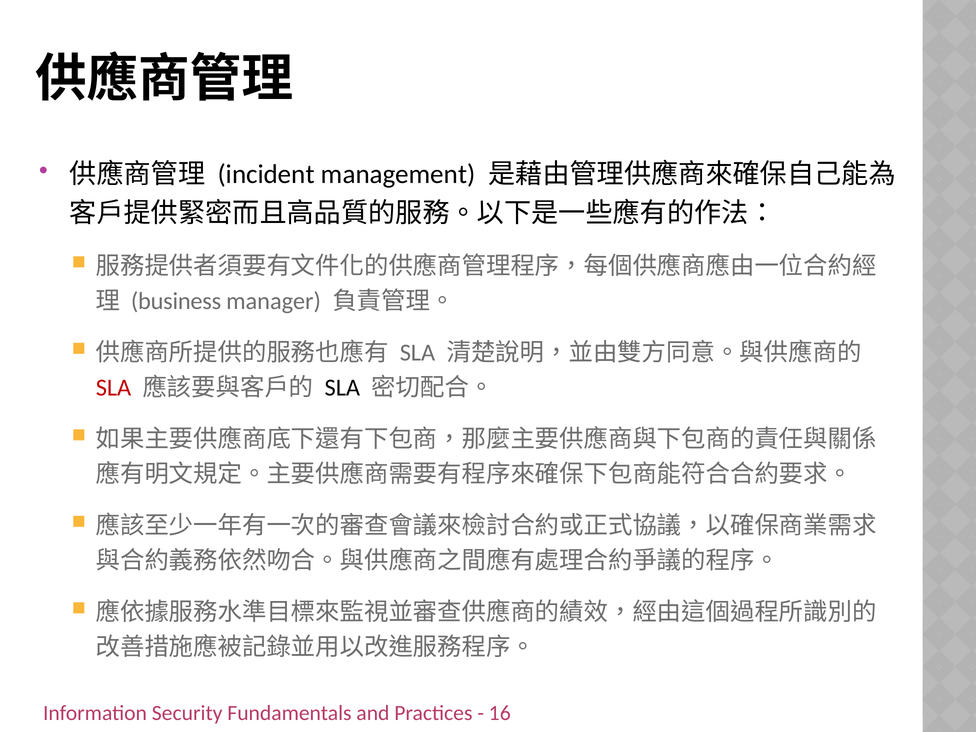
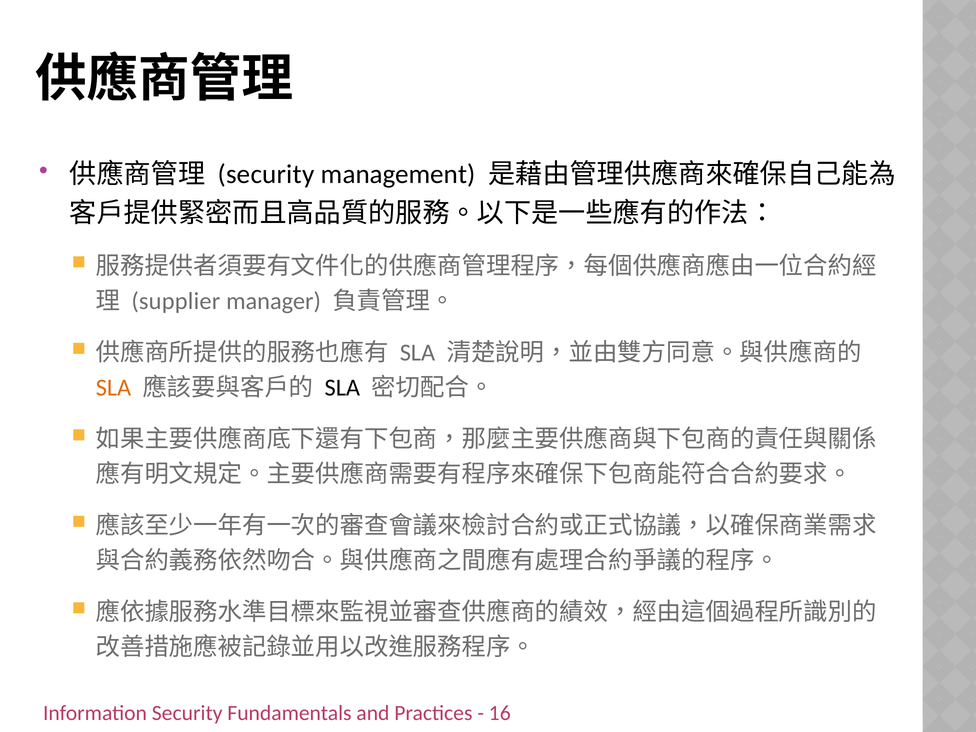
incident at (266, 174): incident -> security
business: business -> supplier
SLA at (113, 388) colour: red -> orange
